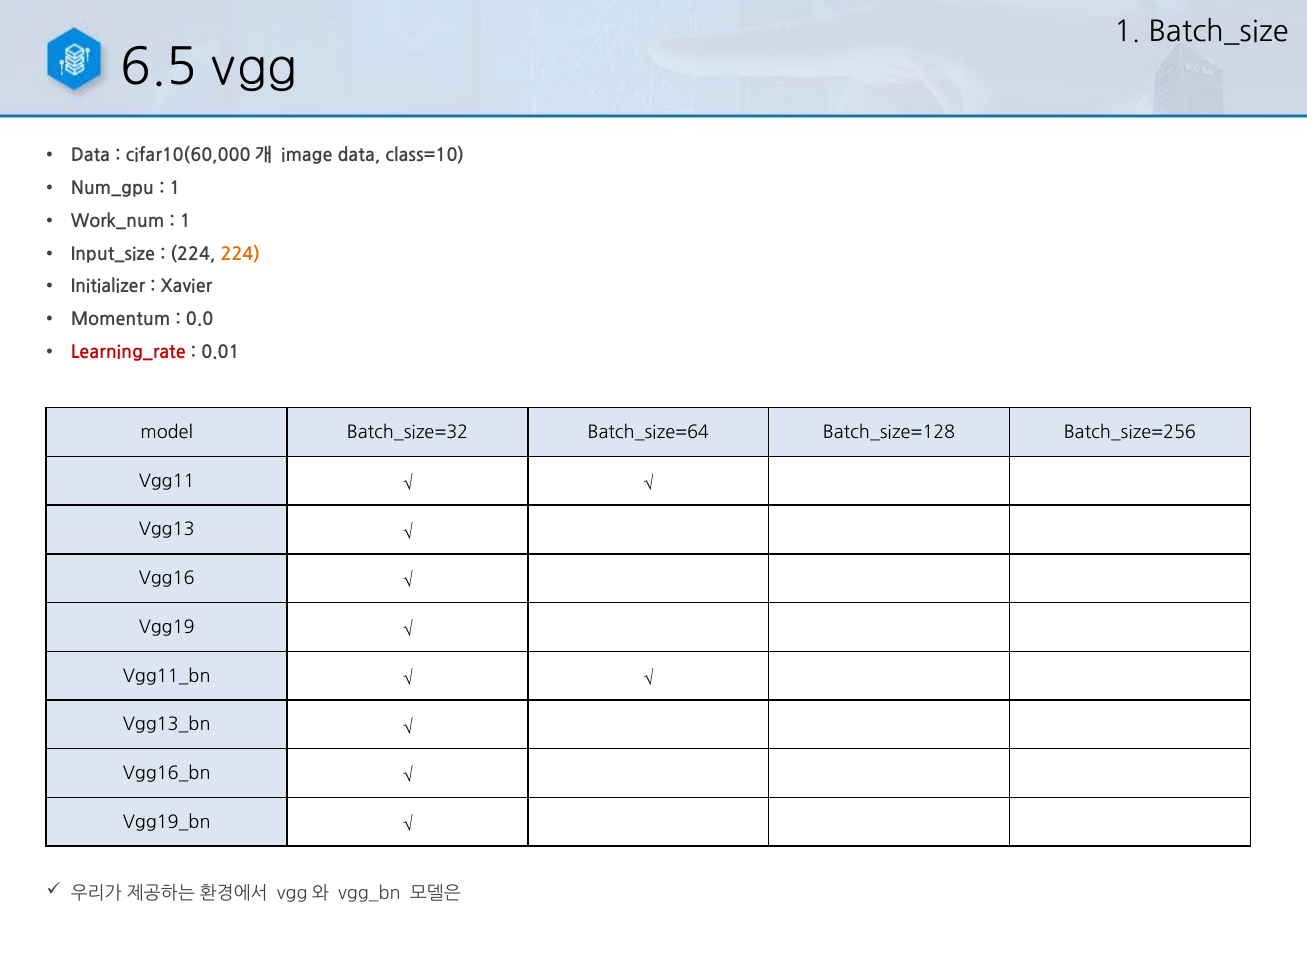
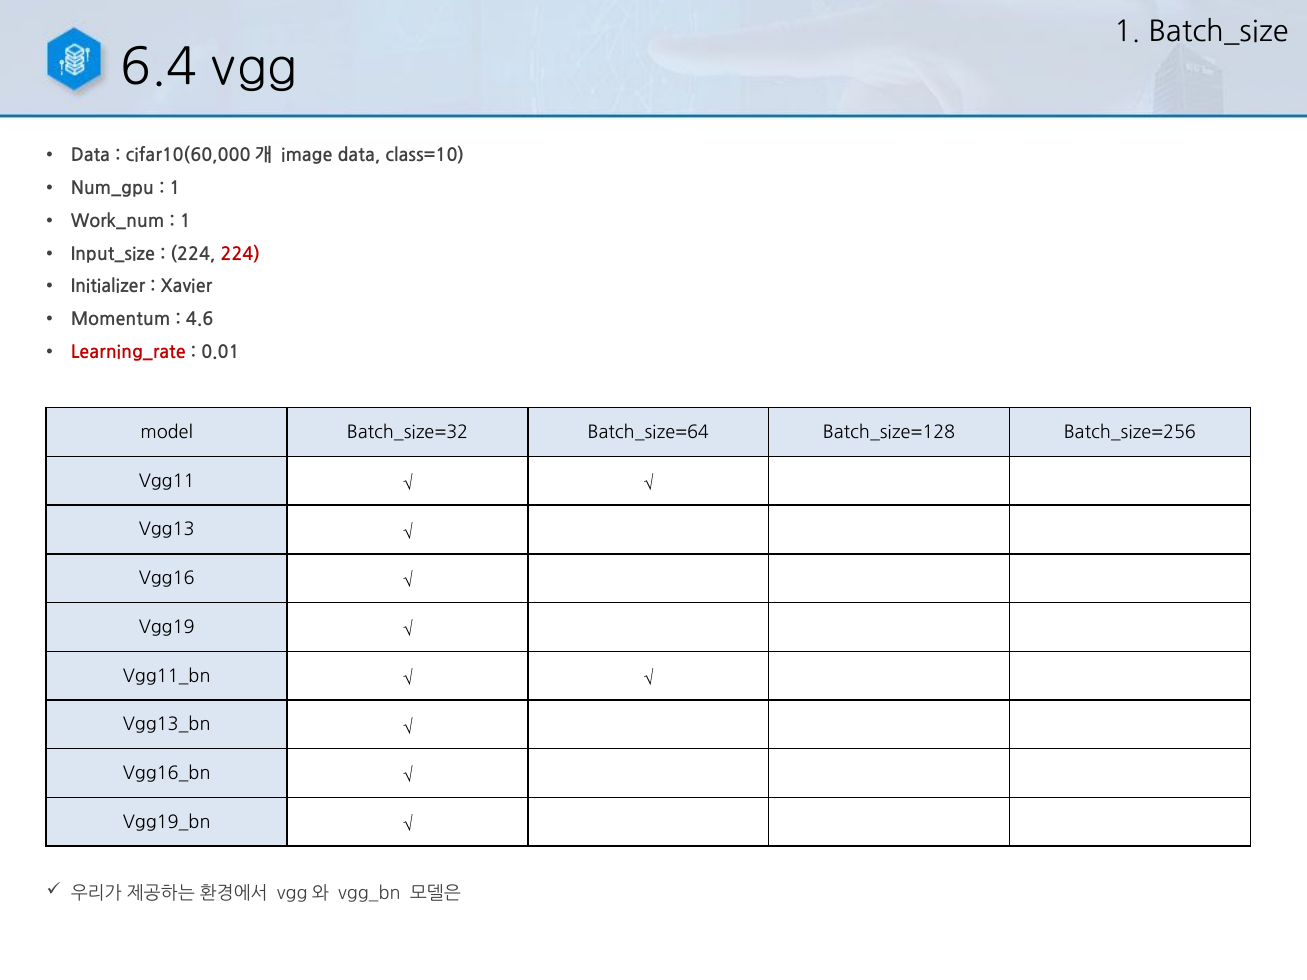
6.5: 6.5 -> 6.4
224 at (240, 254) colour: orange -> red
0.0: 0.0 -> 4.6
